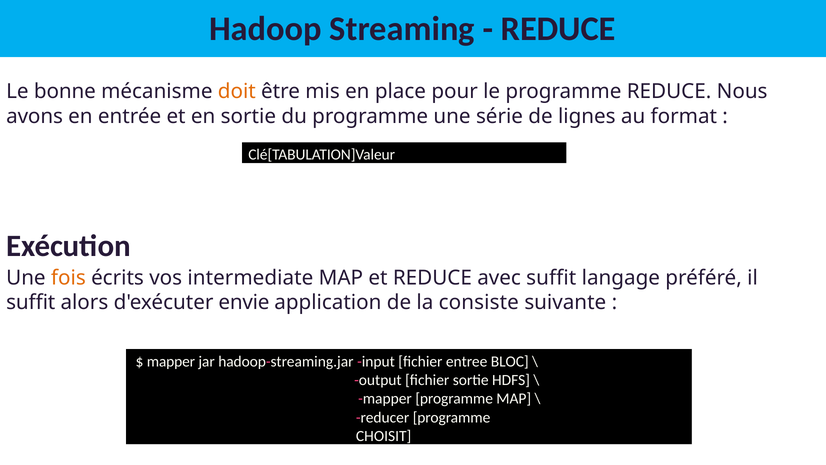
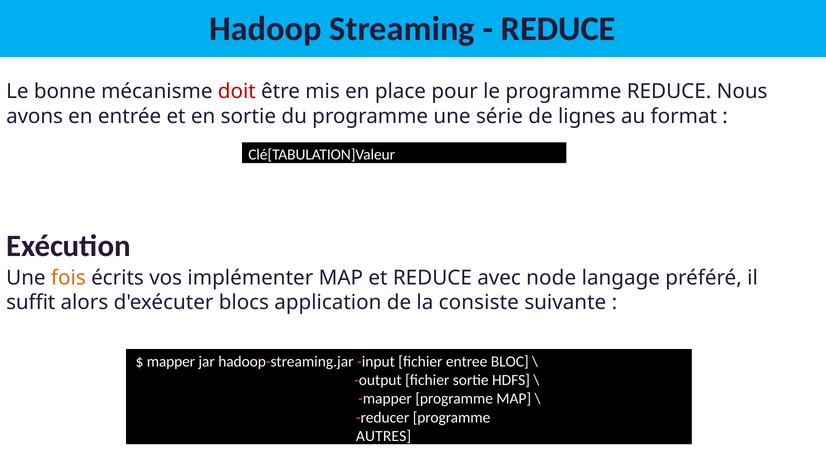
doit colour: orange -> red
intermediate: intermediate -> implémenter
avec suffit: suffit -> node
envie: envie -> blocs
CHOISIT: CHOISIT -> AUTRES
